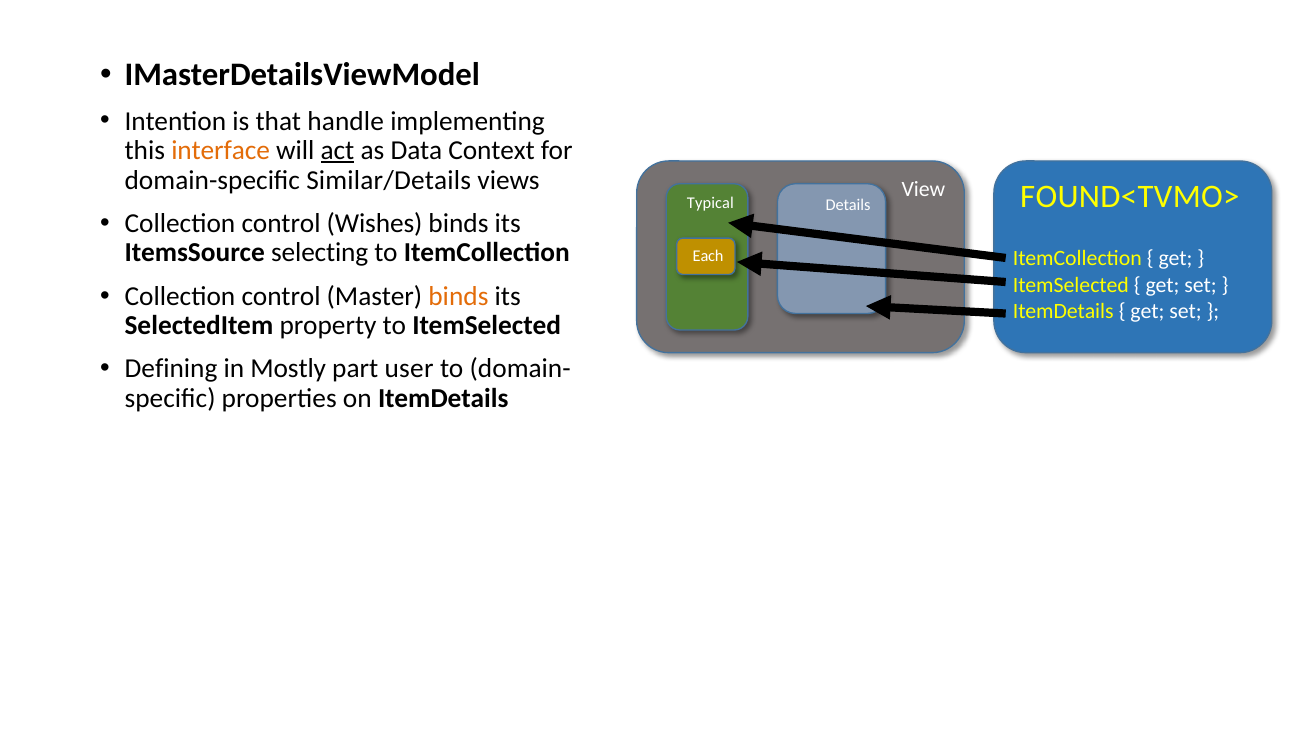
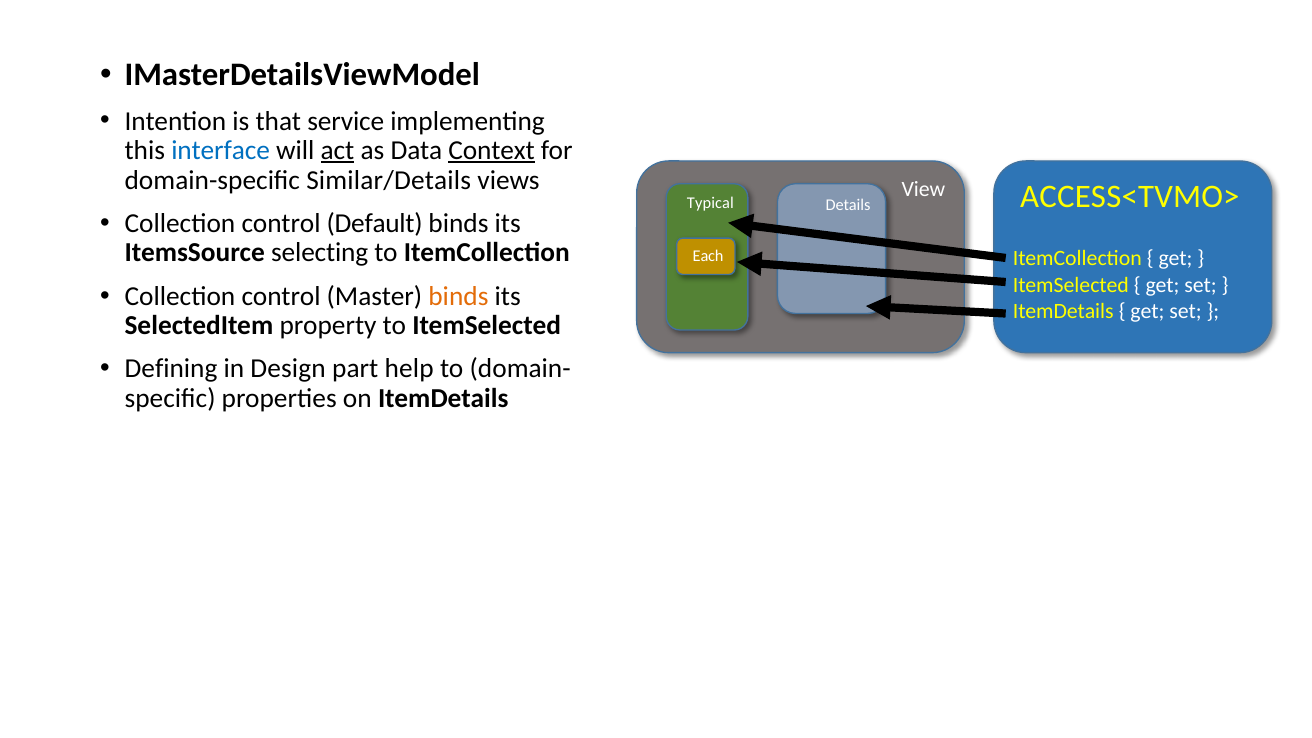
handle: handle -> service
interface colour: orange -> blue
Context underline: none -> present
FOUND<TVMO>: FOUND<TVMO> -> ACCESS<TVMO>
Wishes: Wishes -> Default
Mostly: Mostly -> Design
user: user -> help
